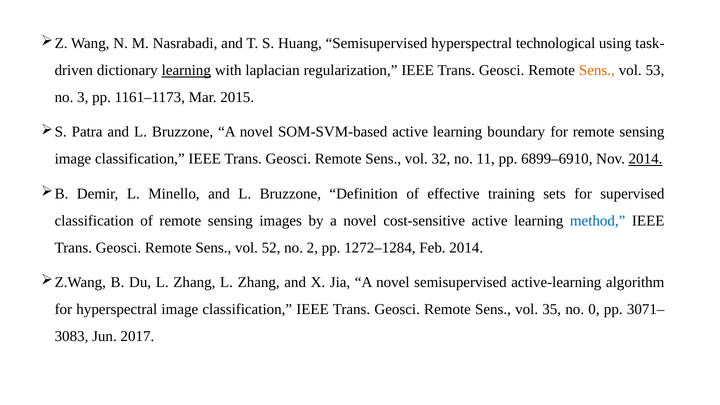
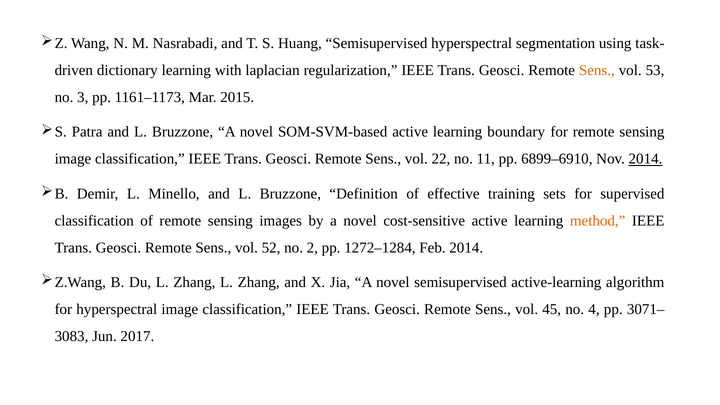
technological: technological -> segmentation
learning at (186, 70) underline: present -> none
32: 32 -> 22
method colour: blue -> orange
35: 35 -> 45
0: 0 -> 4
